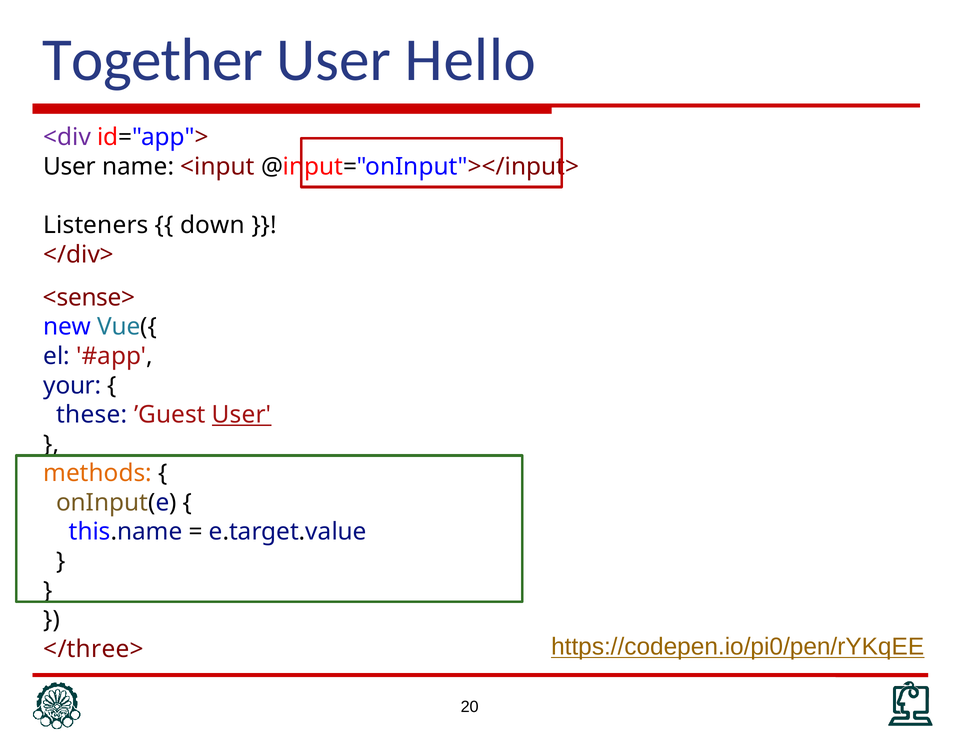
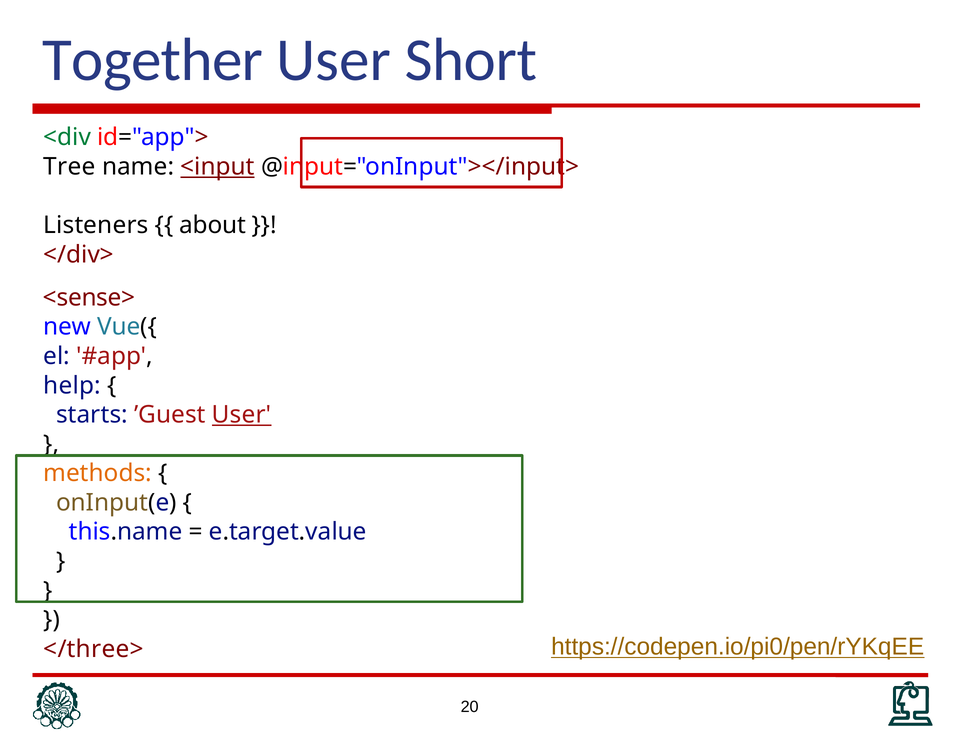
Hello: Hello -> Short
<div colour: purple -> green
User at (70, 167): User -> Tree
<input underline: none -> present
down: down -> about
your: your -> help
these: these -> starts
